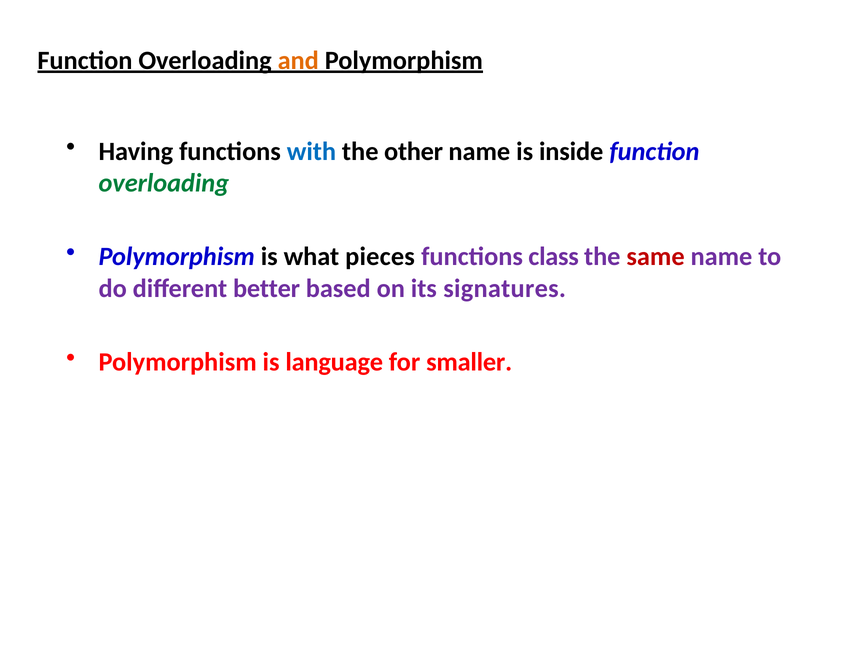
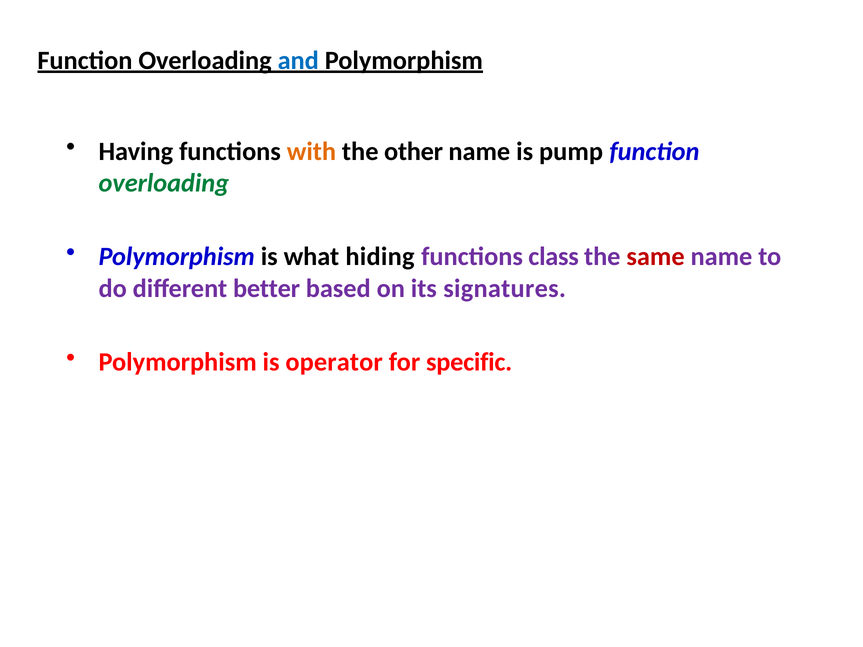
and colour: orange -> blue
with colour: blue -> orange
inside: inside -> pump
pieces: pieces -> hiding
language: language -> operator
smaller: smaller -> specific
